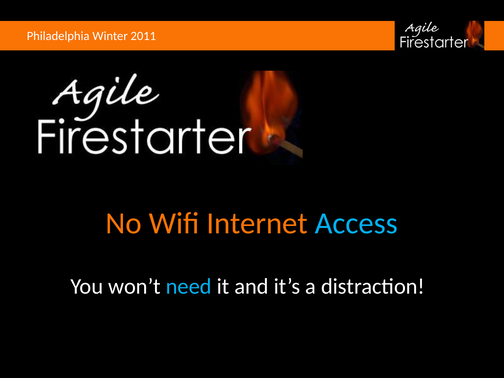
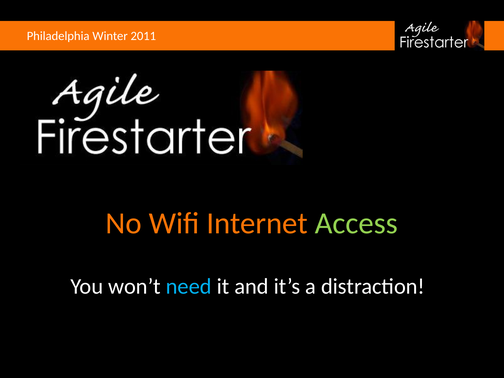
Access colour: light blue -> light green
